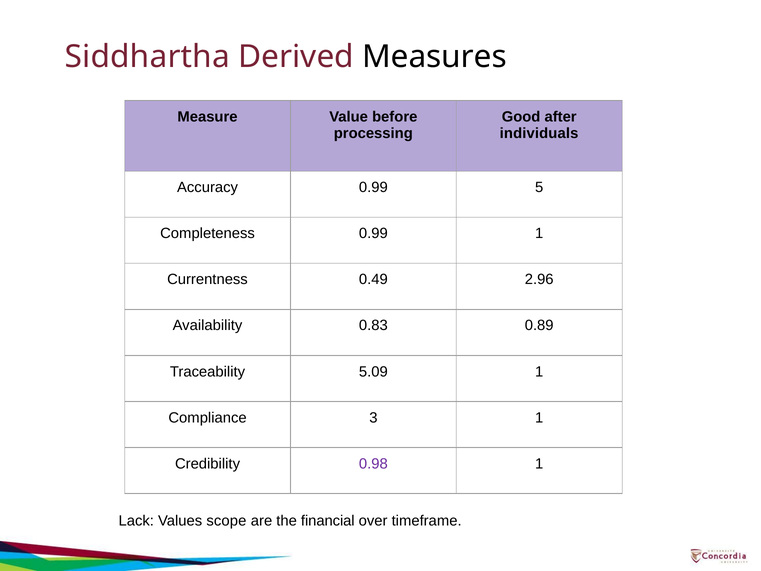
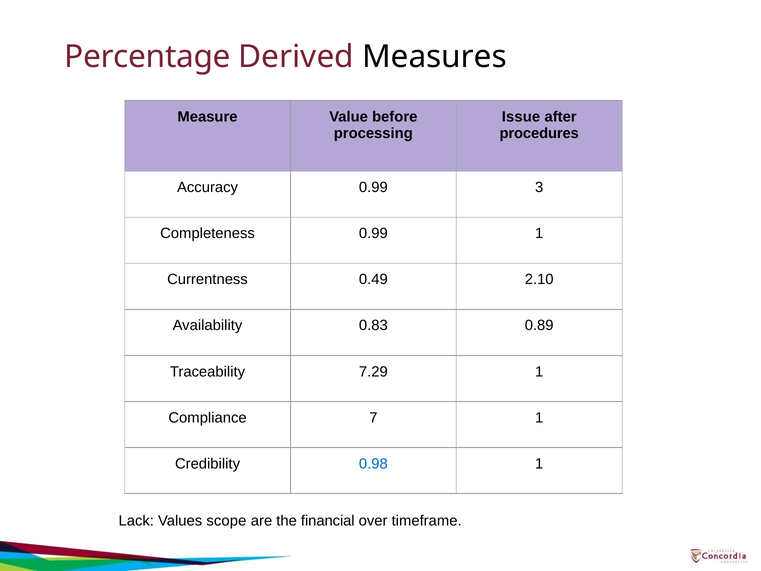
Siddhartha: Siddhartha -> Percentage
Good: Good -> Issue
individuals: individuals -> procedures
5: 5 -> 3
2.96: 2.96 -> 2.10
5.09: 5.09 -> 7.29
3: 3 -> 7
0.98 colour: purple -> blue
